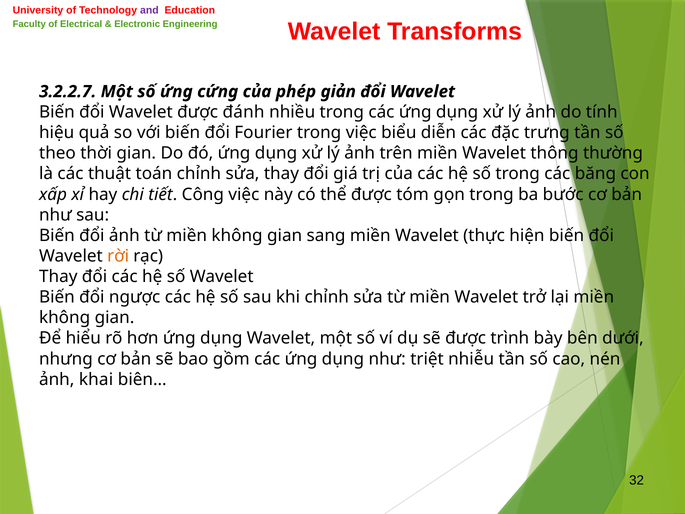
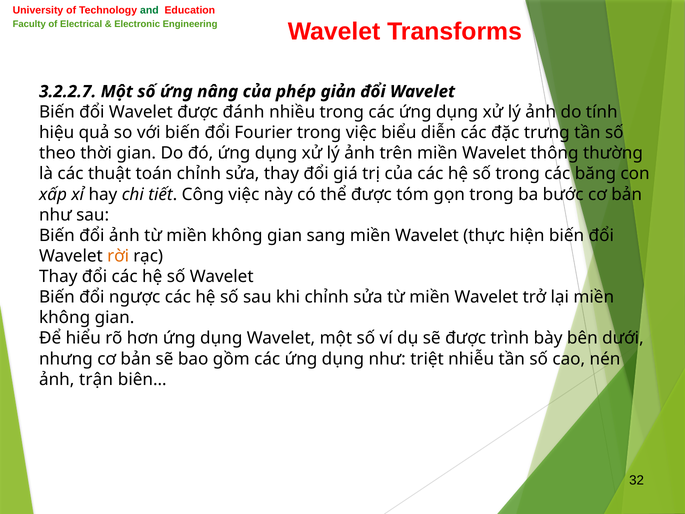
and colour: purple -> green
cứng: cứng -> nâng
khai: khai -> trận
